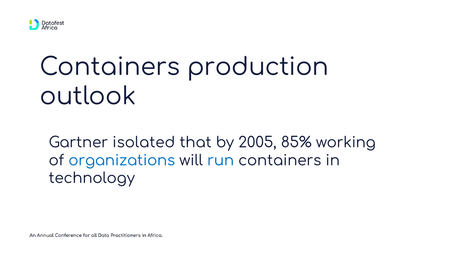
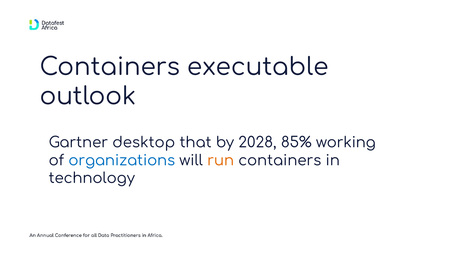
production: production -> executable
isolated: isolated -> desktop
2005: 2005 -> 2028
run colour: blue -> orange
